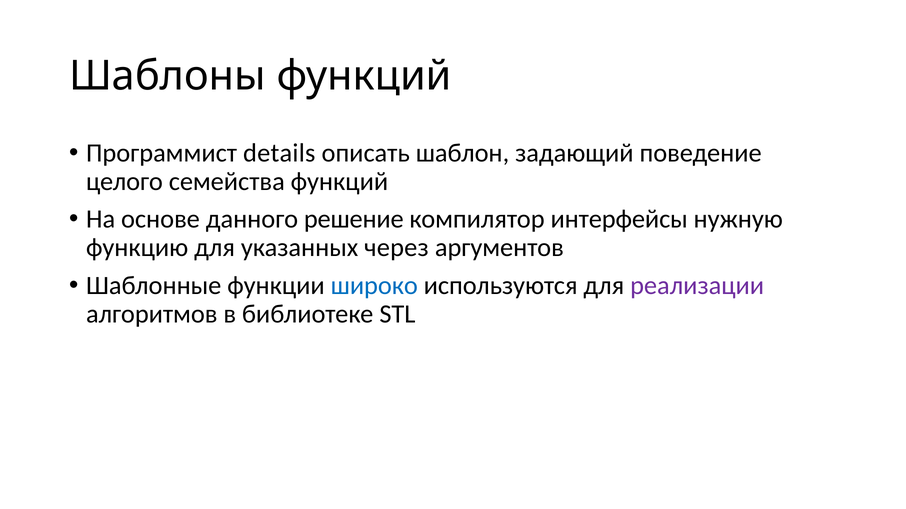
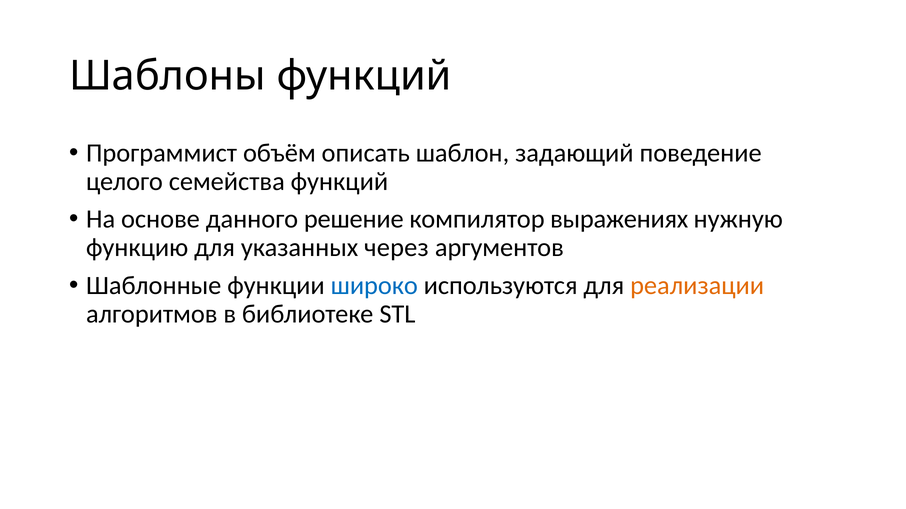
details: details -> объём
интерфейсы: интерфейсы -> выражениях
реализации colour: purple -> orange
